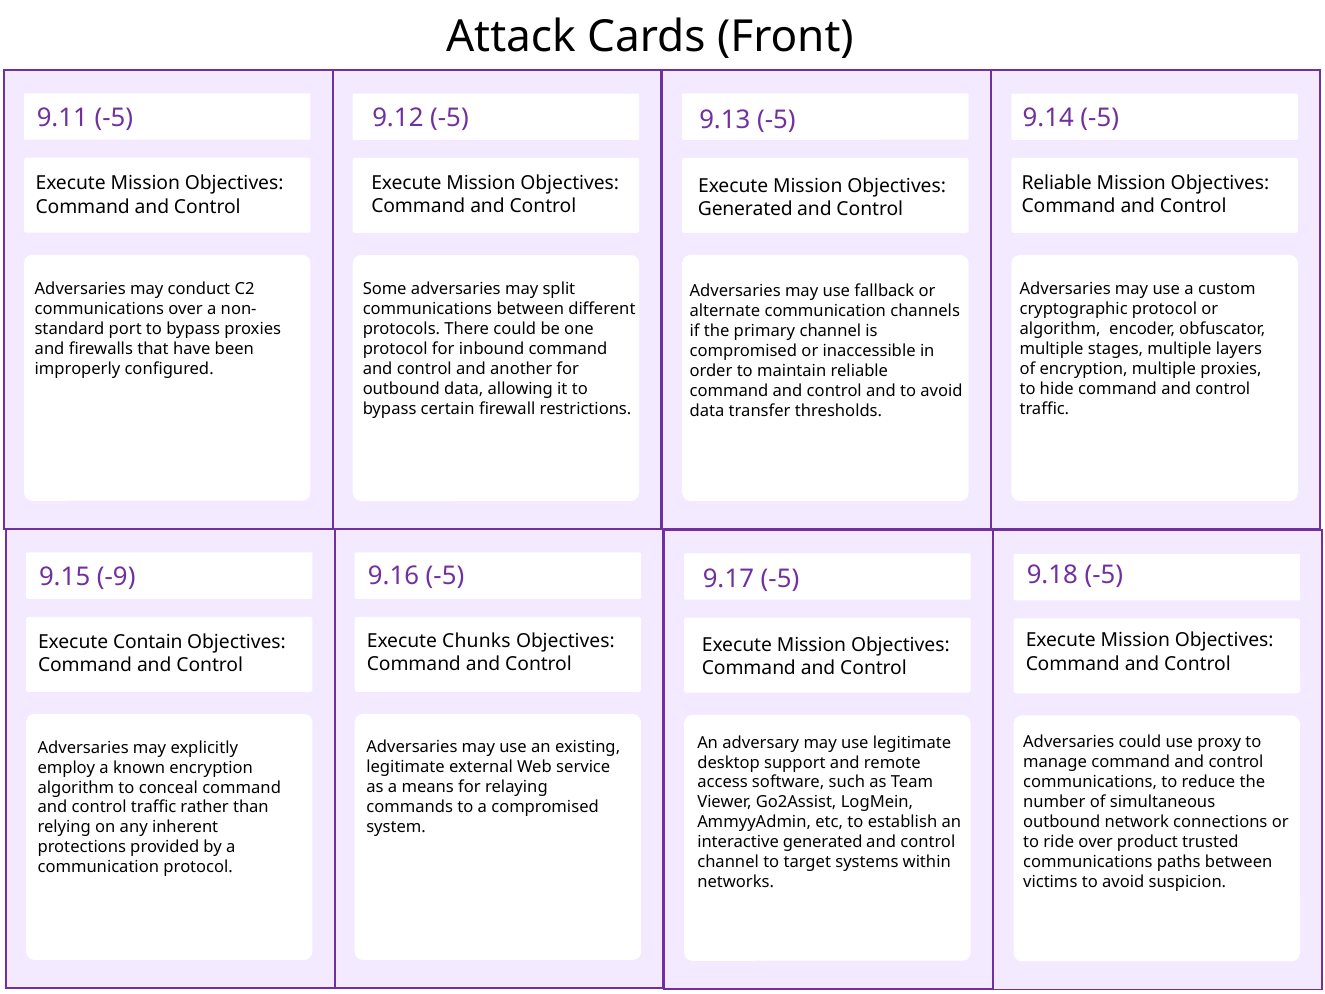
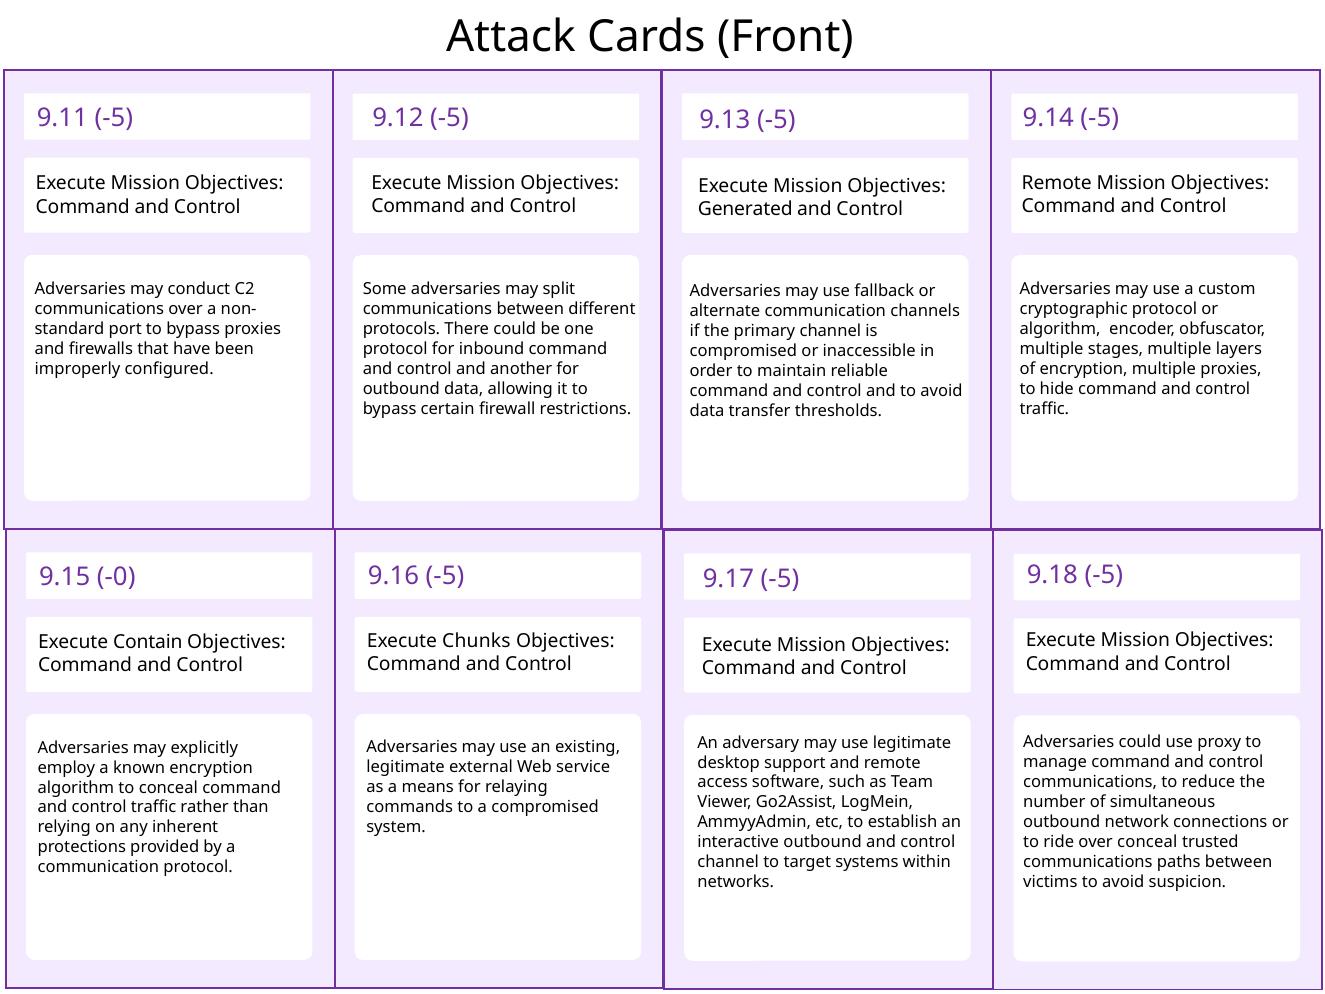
Reliable at (1057, 183): Reliable -> Remote
-9: -9 -> -0
over product: product -> conceal
interactive generated: generated -> outbound
